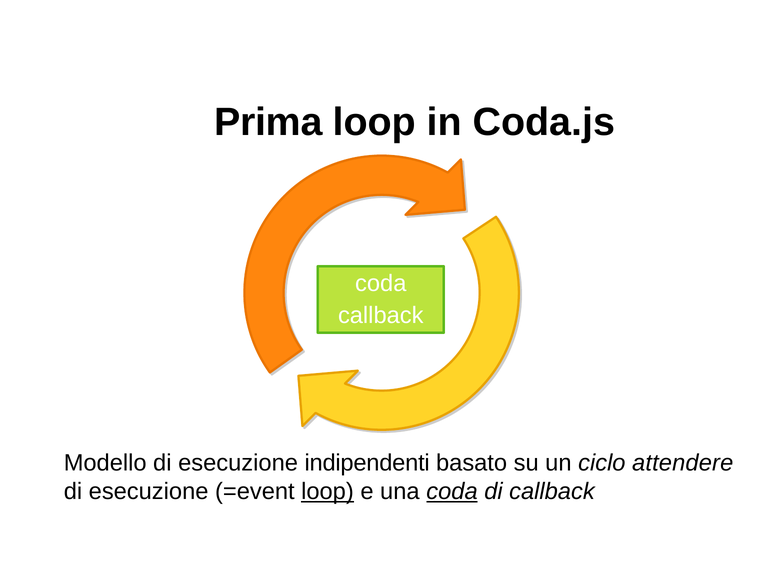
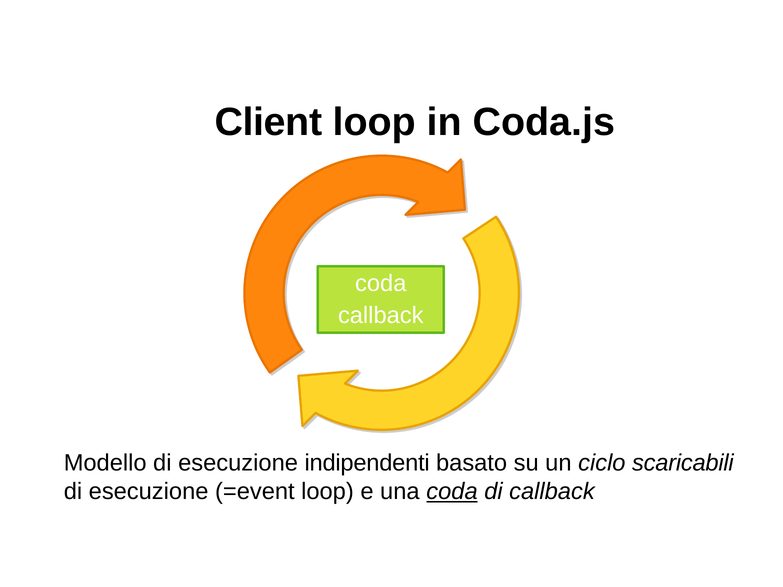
Prima: Prima -> Client
attendere: attendere -> scaricabili
loop at (327, 492) underline: present -> none
